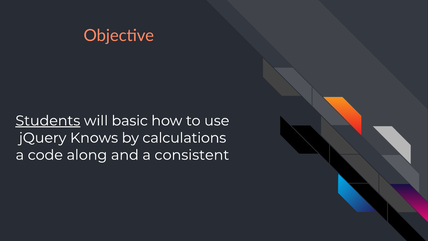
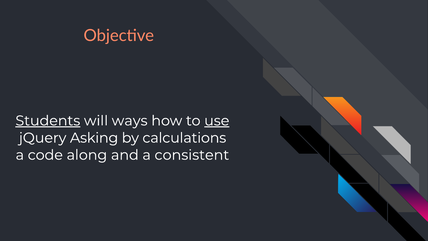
basic: basic -> ways
use underline: none -> present
Knows: Knows -> Asking
